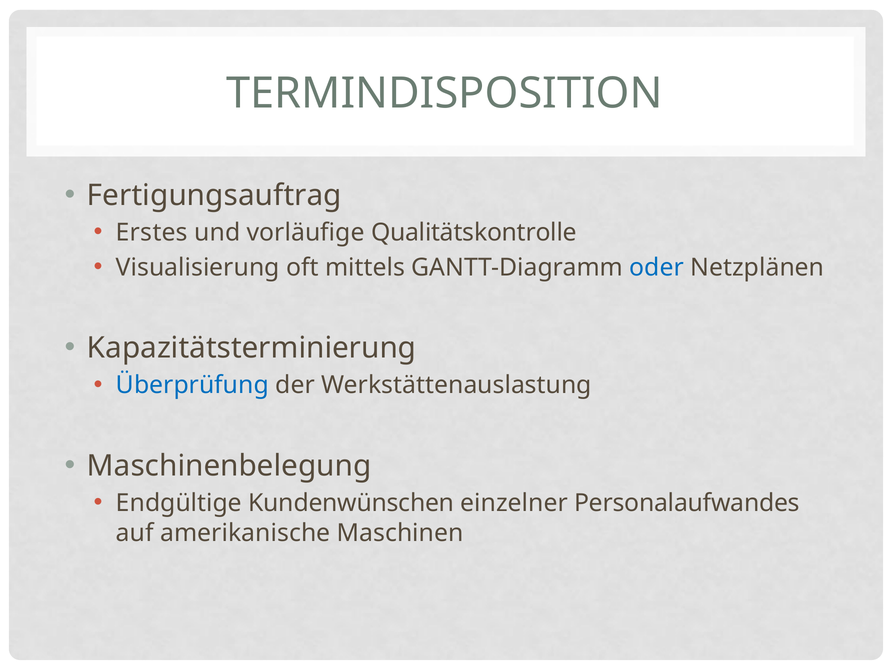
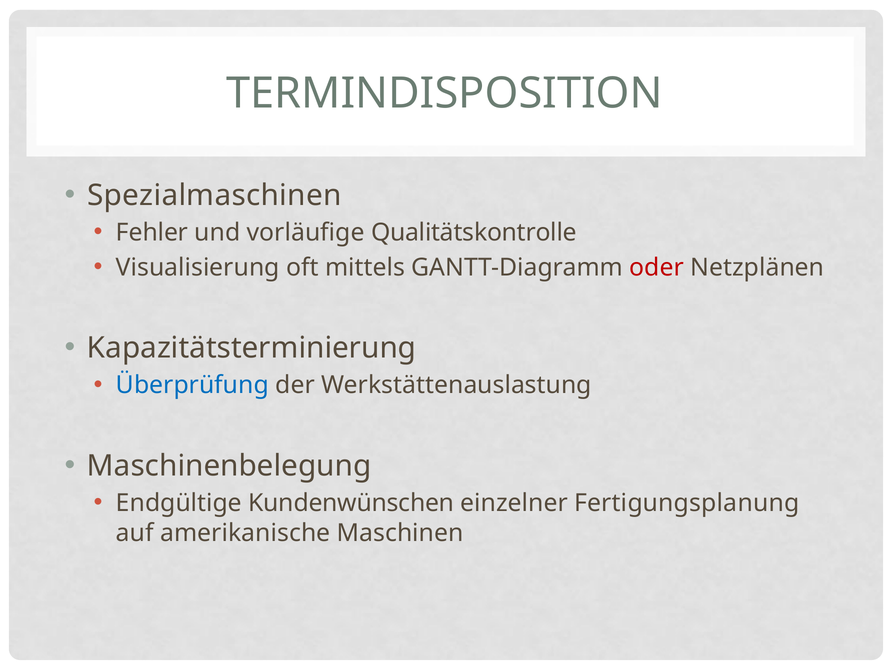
Fertigungsauftrag: Fertigungsauftrag -> Spezialmaschinen
Erstes: Erstes -> Fehler
oder colour: blue -> red
Personalaufwandes: Personalaufwandes -> Fertigungsplanung
